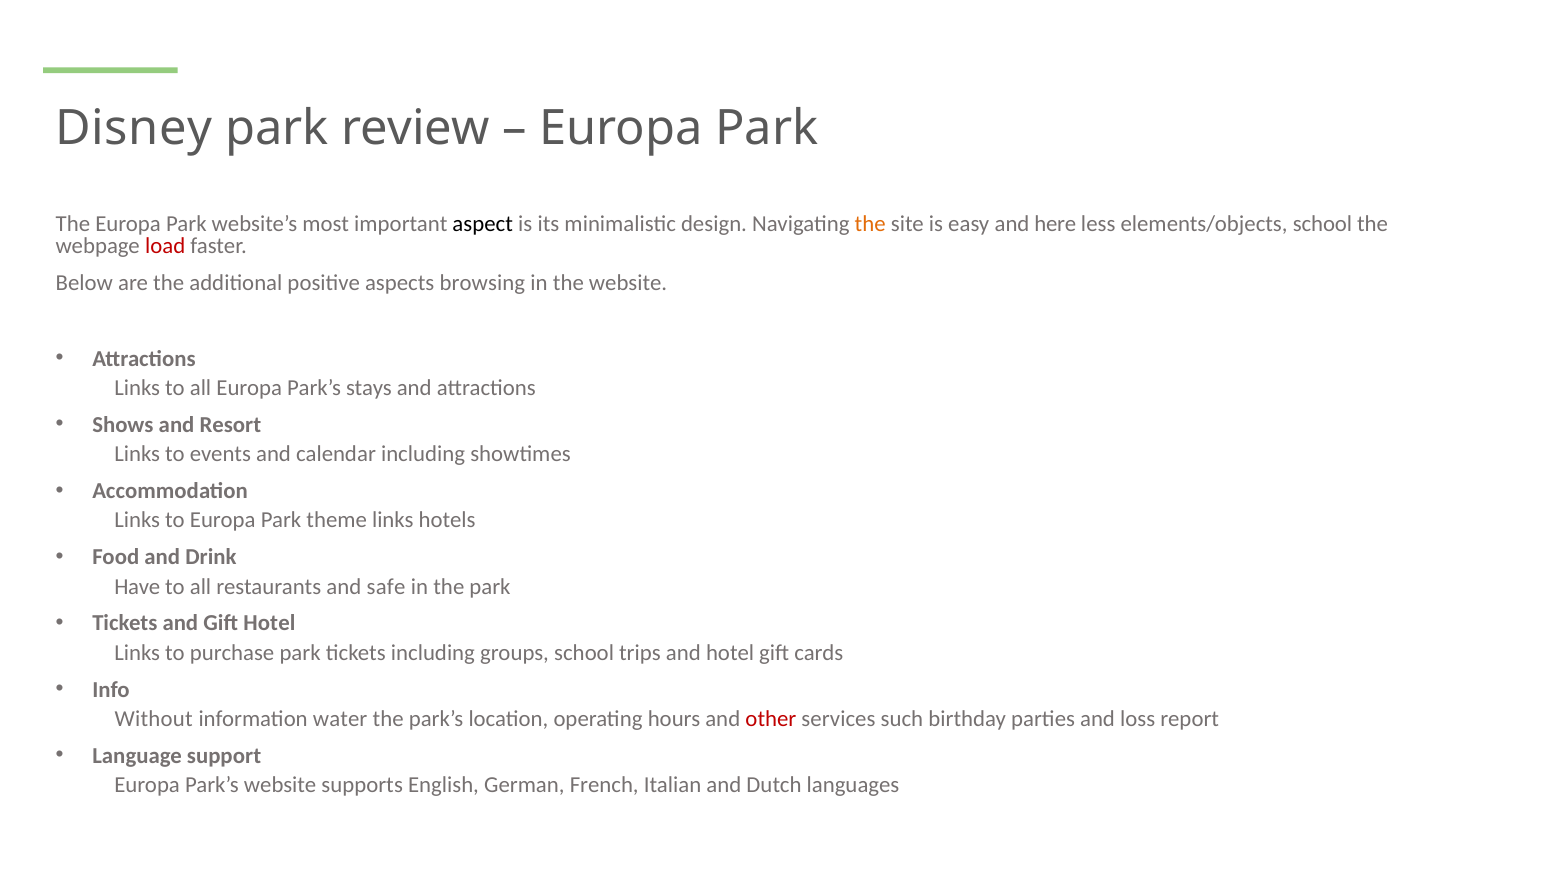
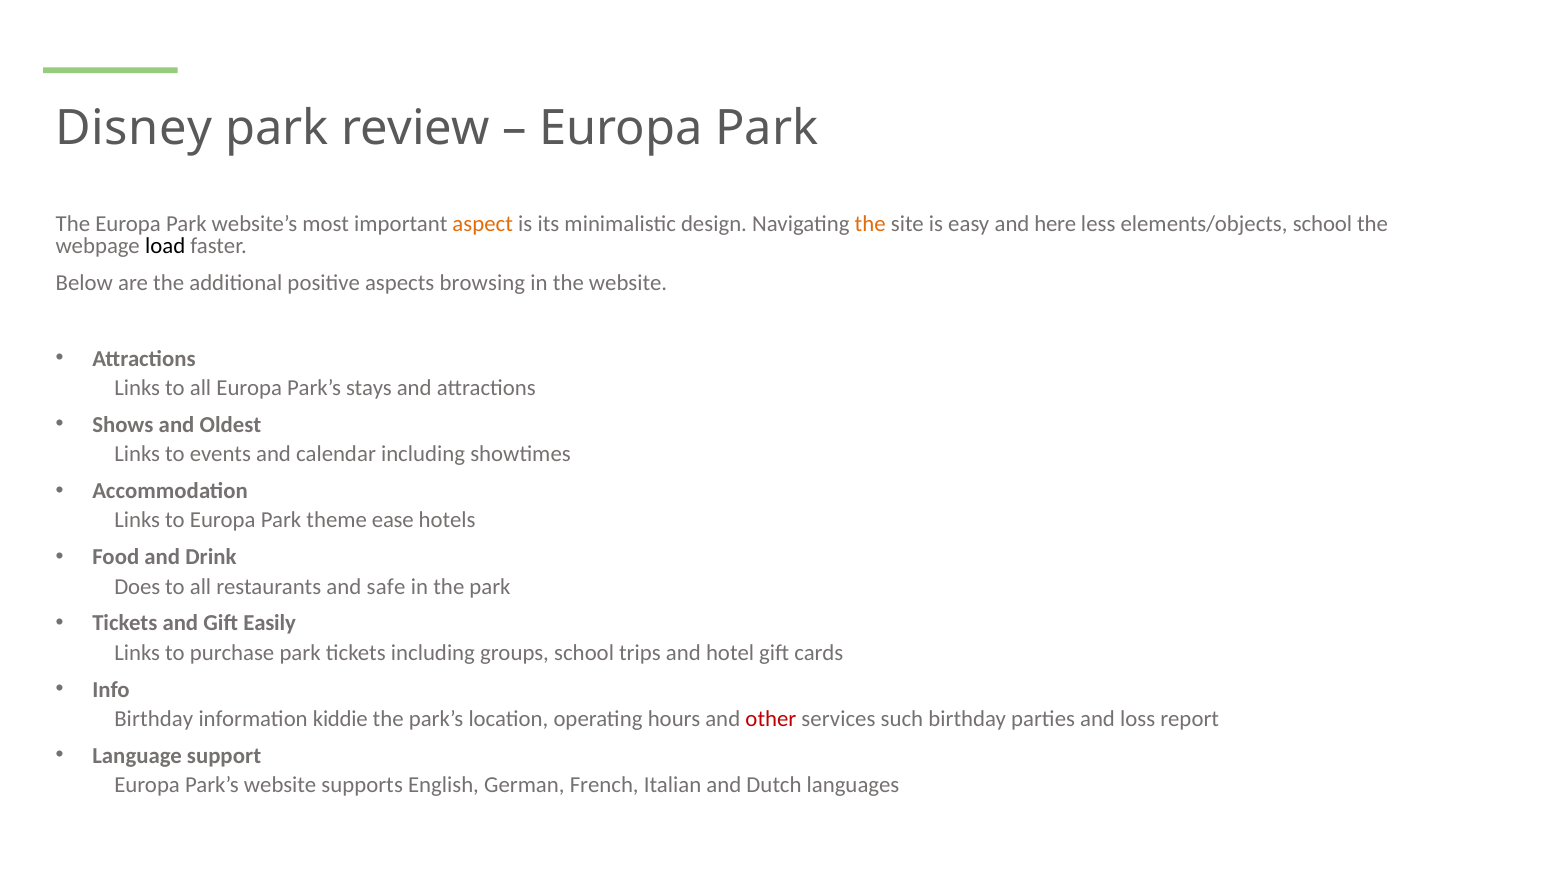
aspect colour: black -> orange
load colour: red -> black
Resort: Resort -> Oldest
theme links: links -> ease
Have: Have -> Does
Gift Hotel: Hotel -> Easily
Without at (154, 719): Without -> Birthday
water: water -> kiddie
